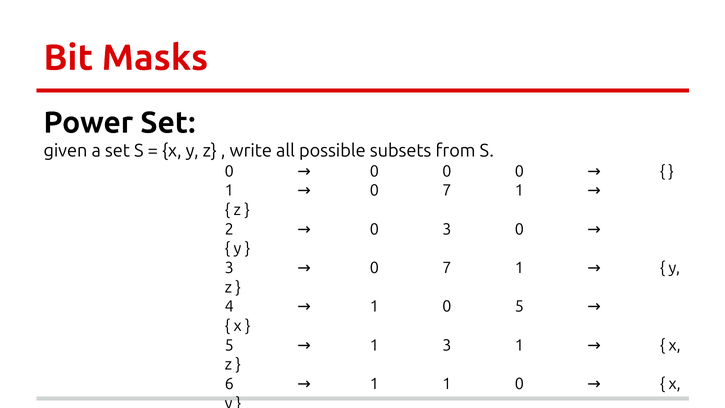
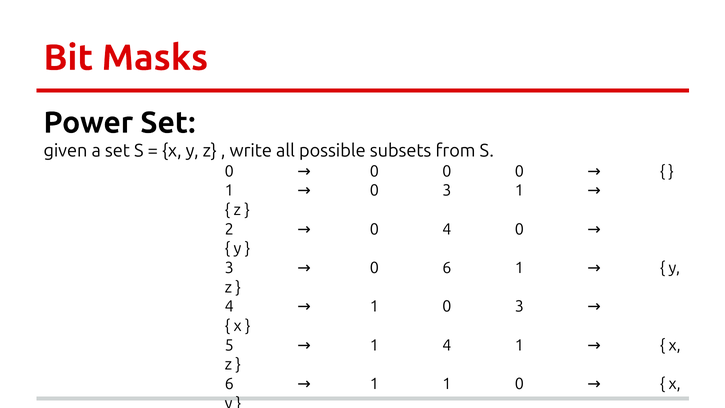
7 at (447, 191): 7 -> 3
0 3: 3 -> 4
7 at (447, 268): 7 -> 6
1 0 5: 5 -> 3
1 3: 3 -> 4
